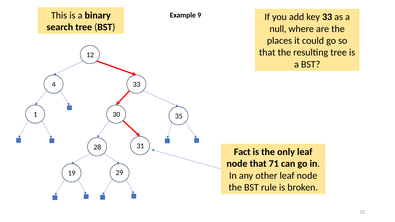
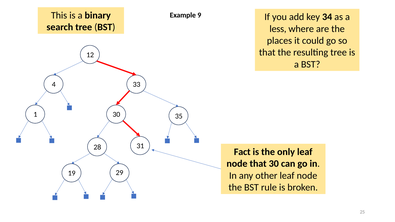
key 33: 33 -> 34
null: null -> less
that 71: 71 -> 30
